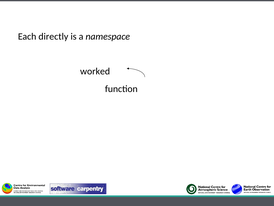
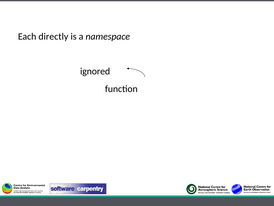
worked: worked -> ignored
